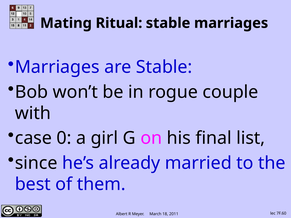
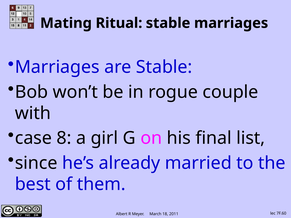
0: 0 -> 8
